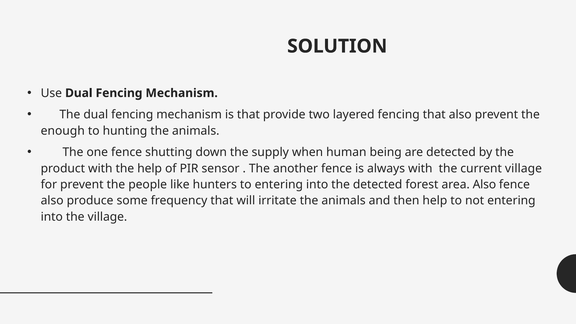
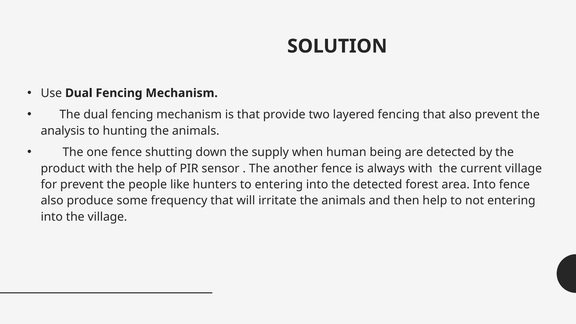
enough: enough -> analysis
area Also: Also -> Into
